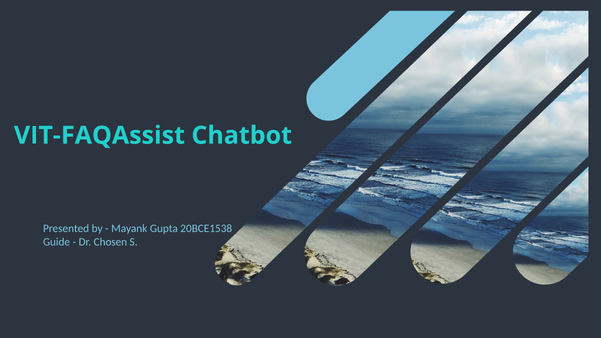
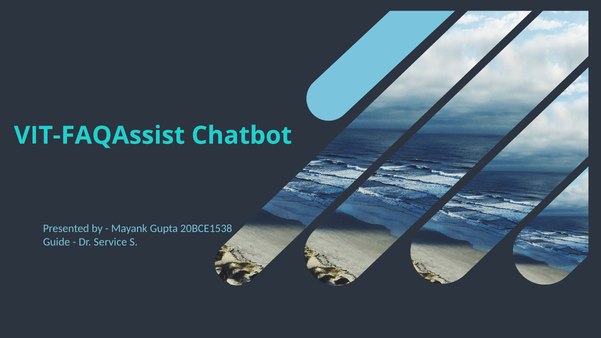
Chosen: Chosen -> Service
